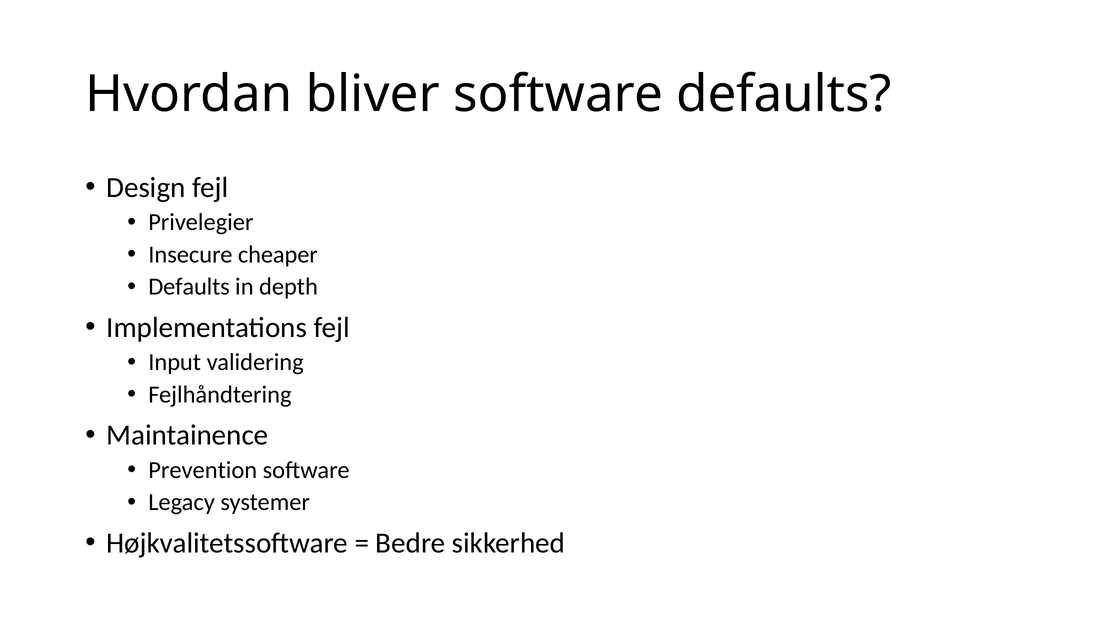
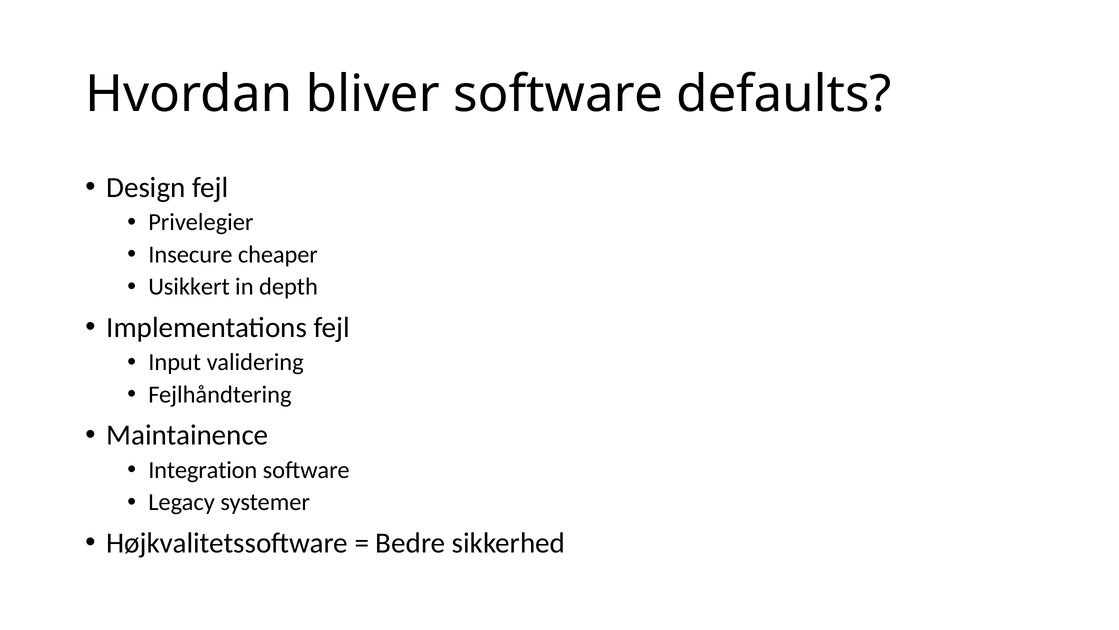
Defaults at (189, 287): Defaults -> Usikkert
Prevention: Prevention -> Integration
